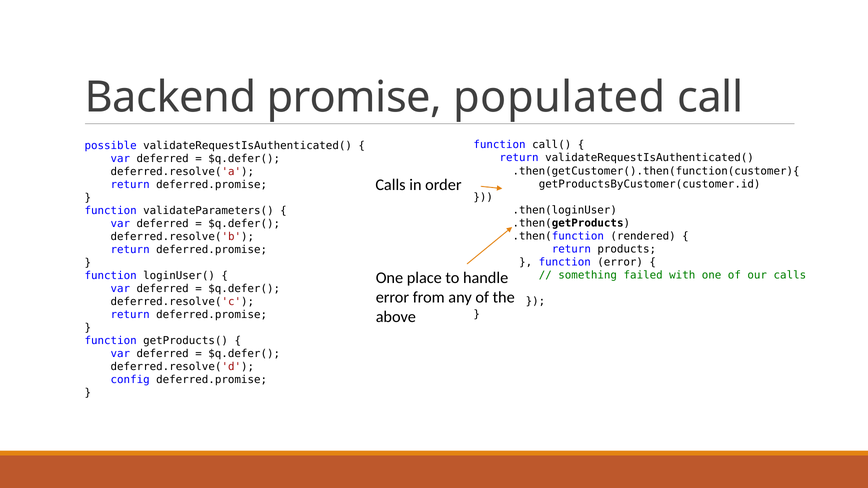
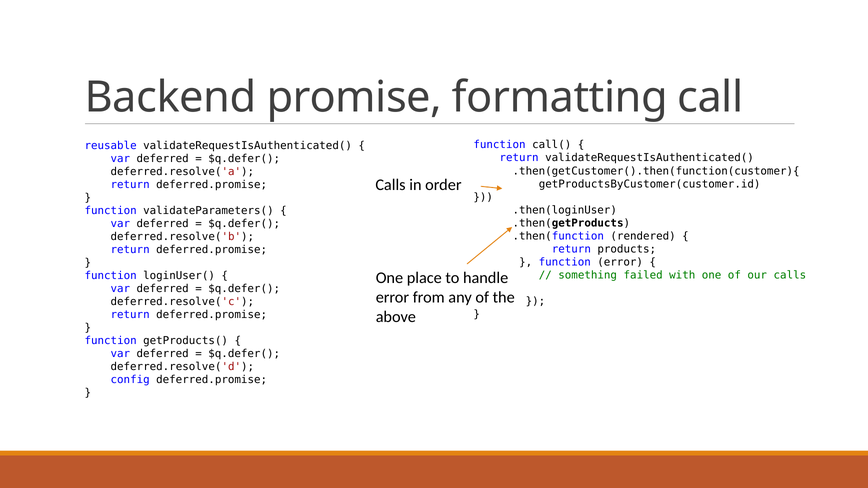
populated: populated -> formatting
possible: possible -> reusable
